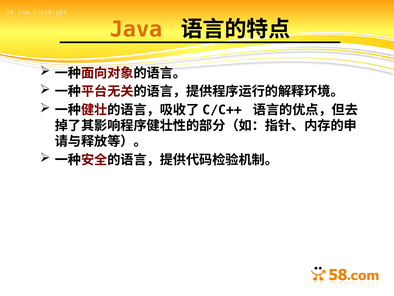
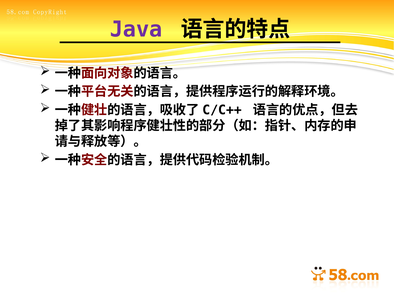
Java colour: orange -> purple
